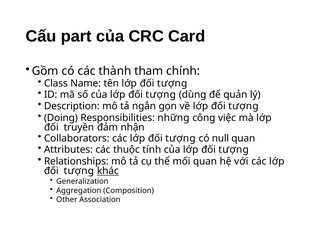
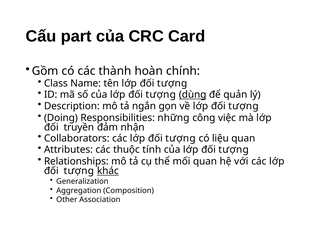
tham: tham -> hoàn
dùng underline: none -> present
null: null -> liệu
